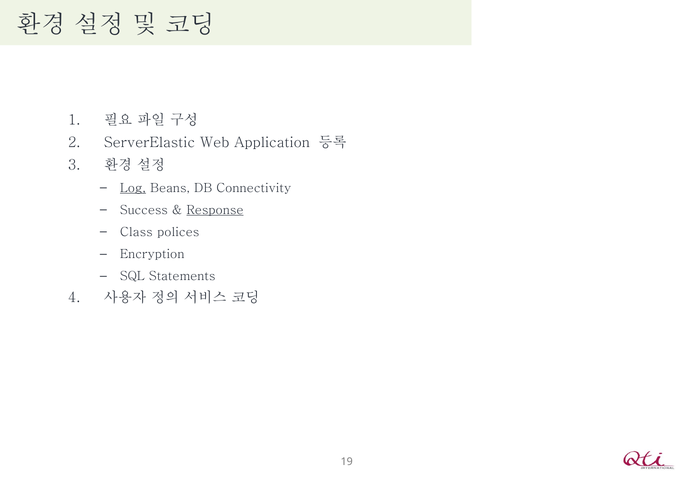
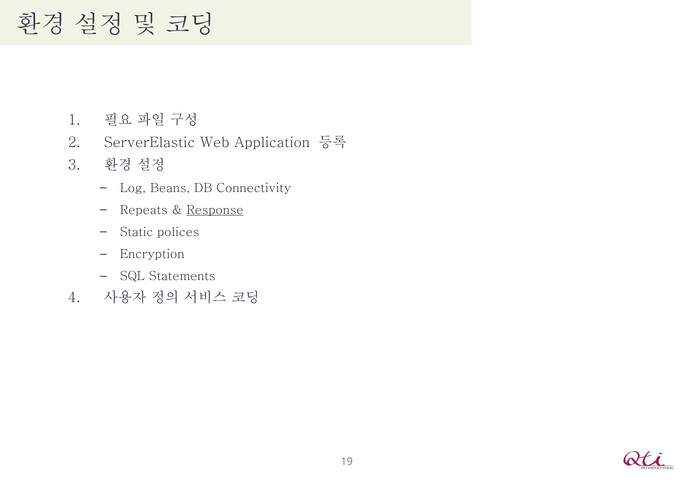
Log underline: present -> none
Success: Success -> Repeats
Class: Class -> Static
